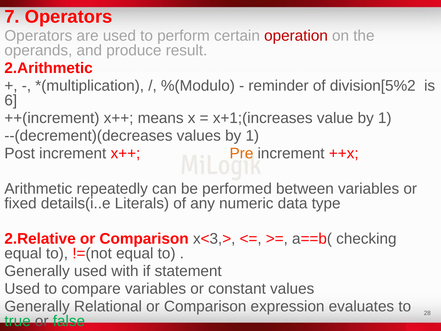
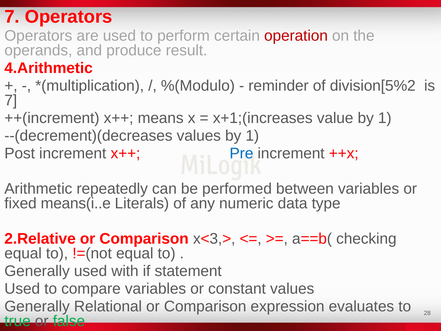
2.Arithmetic: 2.Arithmetic -> 4.Arithmetic
6 at (11, 100): 6 -> 7
Pre colour: orange -> blue
details(i..e: details(i..e -> means(i..e
